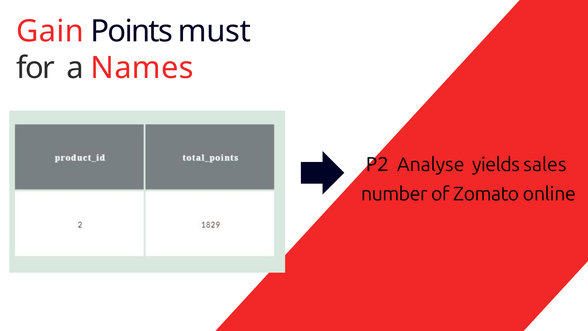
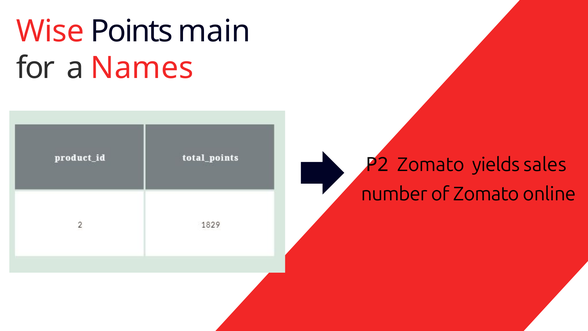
Gain: Gain -> Wise
must: must -> main
P2 Analyse: Analyse -> Zomato
